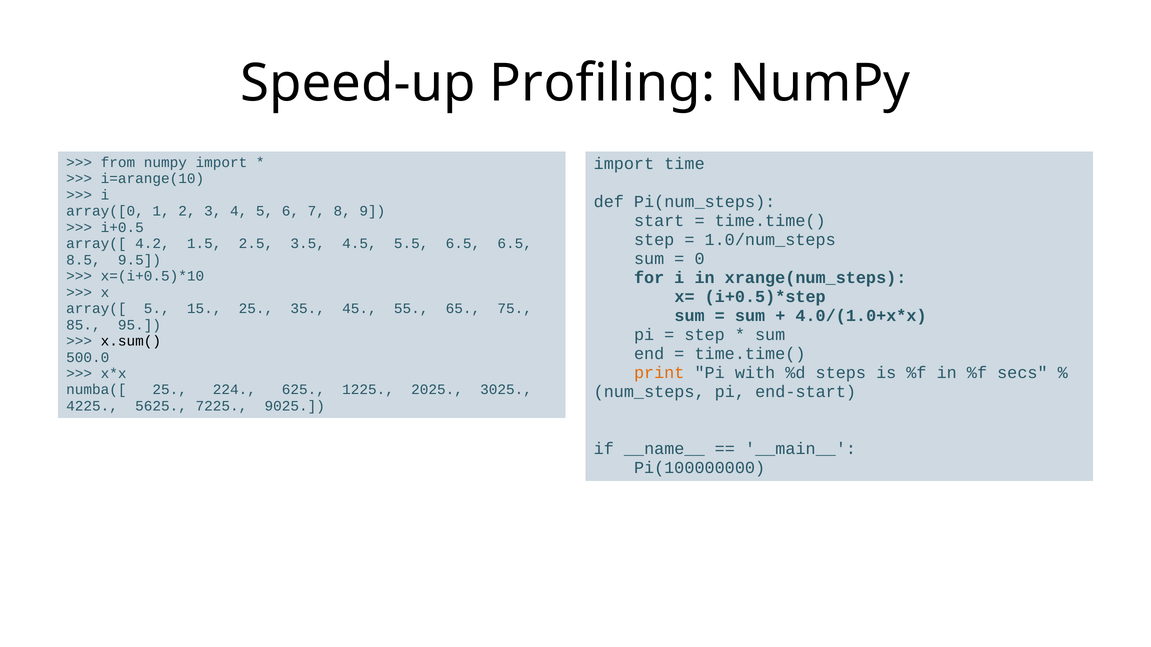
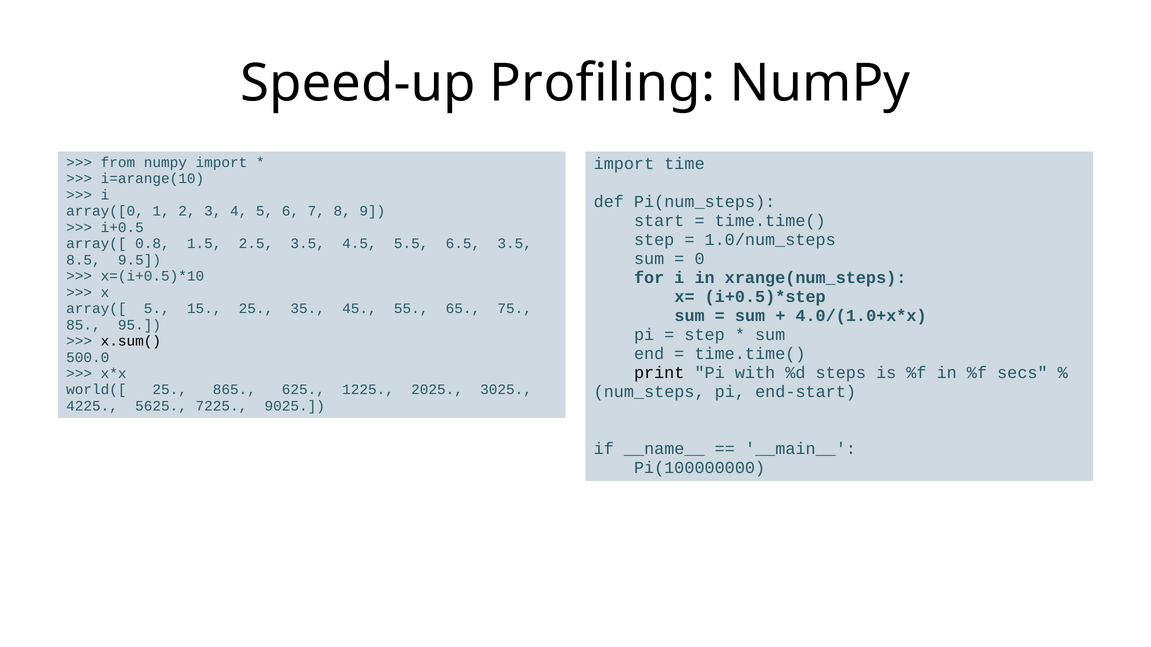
4.2: 4.2 -> 0.8
6.5 6.5: 6.5 -> 3.5
print colour: orange -> black
numba([: numba([ -> world([
224: 224 -> 865
